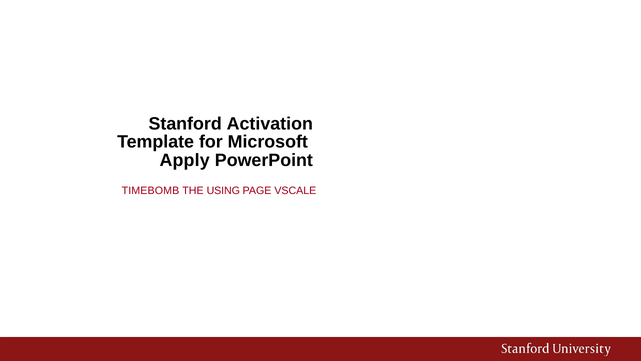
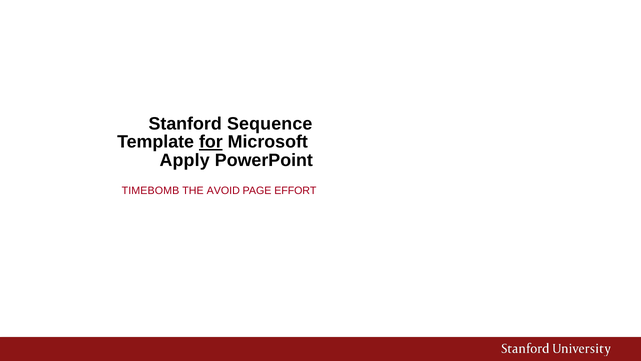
Activation: Activation -> Sequence
for underline: none -> present
USING: USING -> AVOID
VSCALE: VSCALE -> EFFORT
